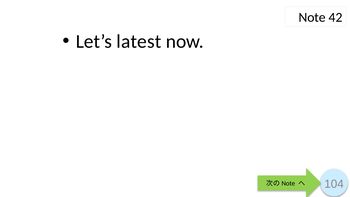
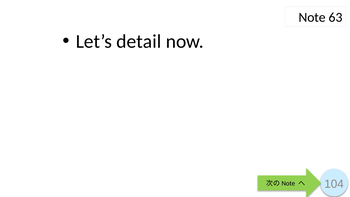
42: 42 -> 63
latest: latest -> detail
